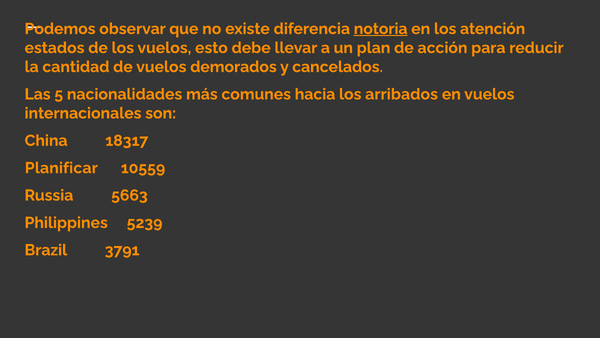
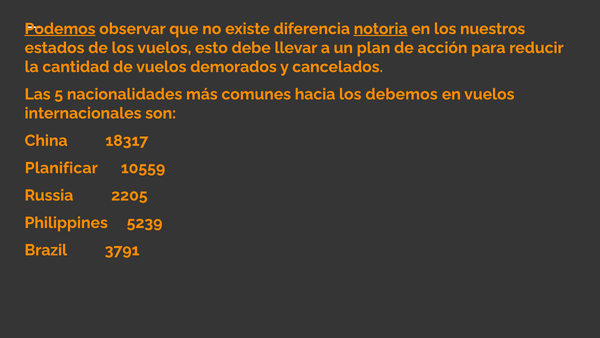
Podemos underline: none -> present
atención: atención -> nuestros
arribados: arribados -> debemos
5663: 5663 -> 2205
